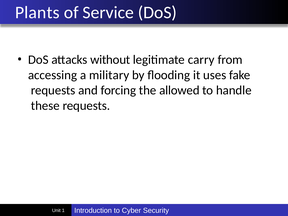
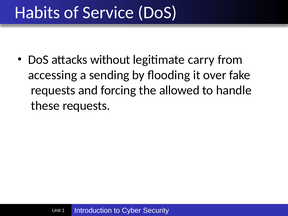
Plants: Plants -> Habits
military: military -> sending
uses: uses -> over
